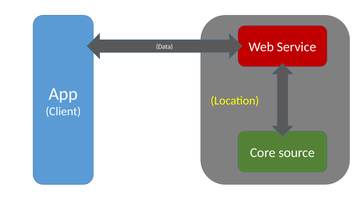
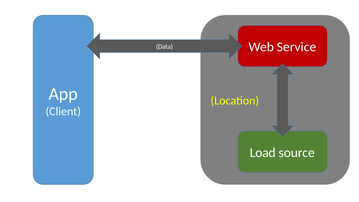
Core: Core -> Load
